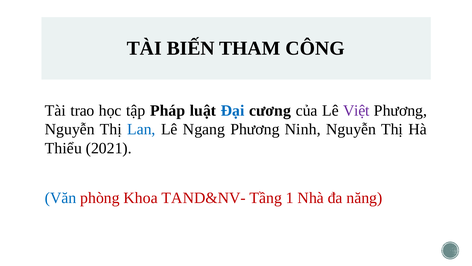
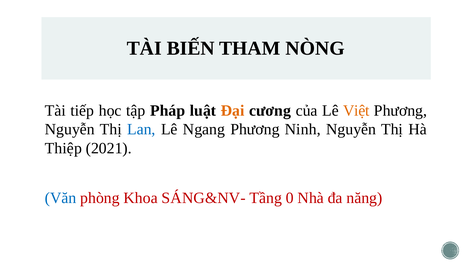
CÔNG: CÔNG -> NÒNG
trao: trao -> tiếp
Đại colour: blue -> orange
Việt colour: purple -> orange
Thiểu: Thiểu -> Thiệp
TAND&NV-: TAND&NV- -> SÁNG&NV-
1: 1 -> 0
